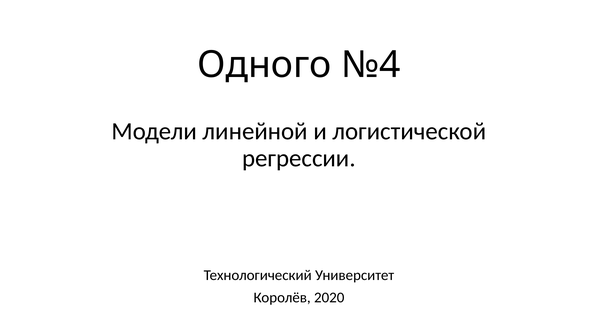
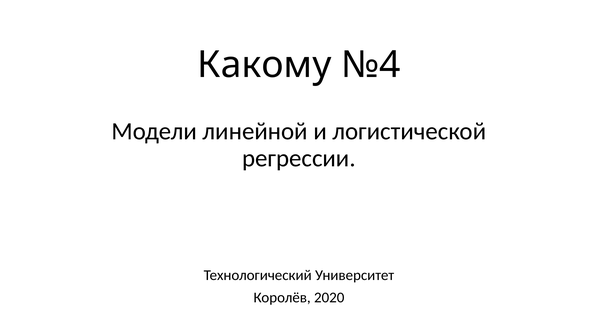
Одного: Одного -> Какому
